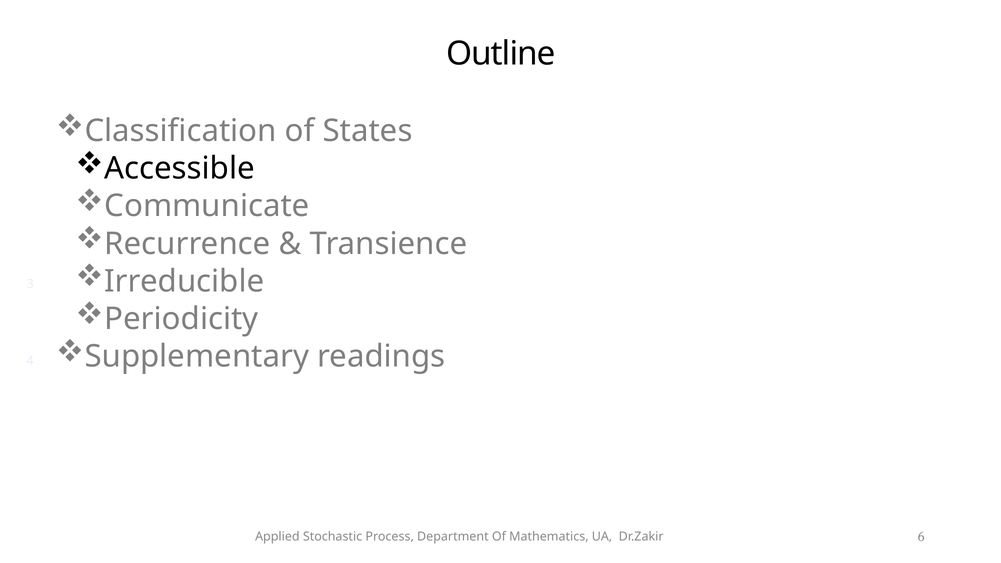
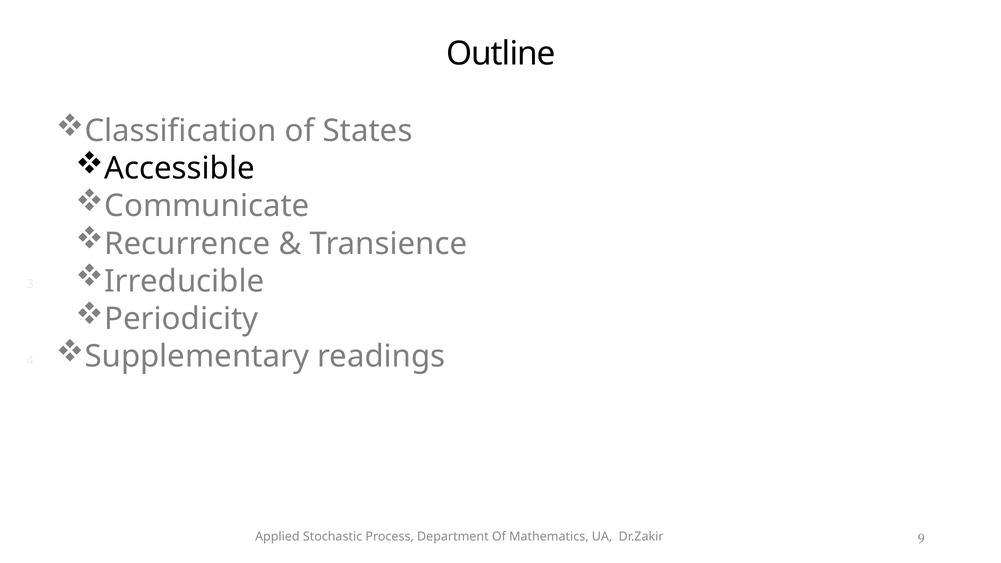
6: 6 -> 9
